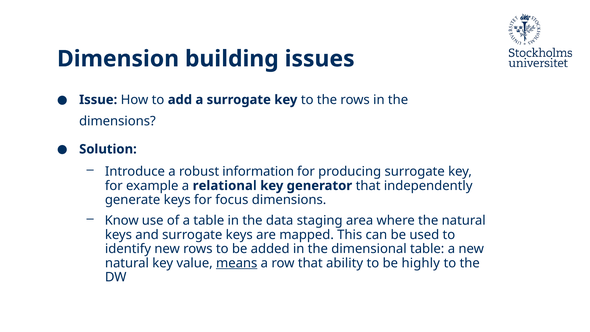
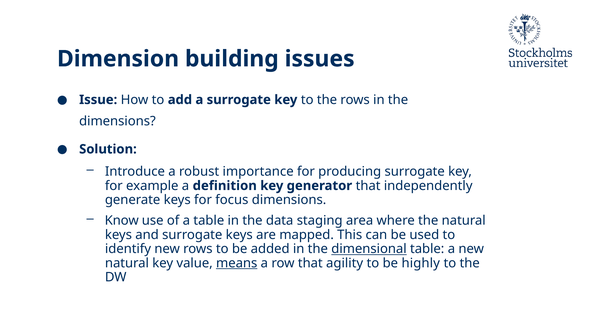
information: information -> importance
relational: relational -> definition
dimensional underline: none -> present
ability: ability -> agility
